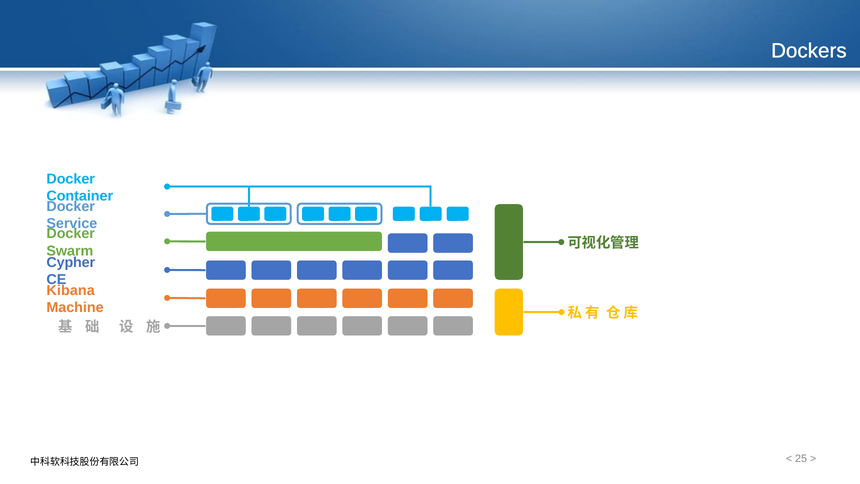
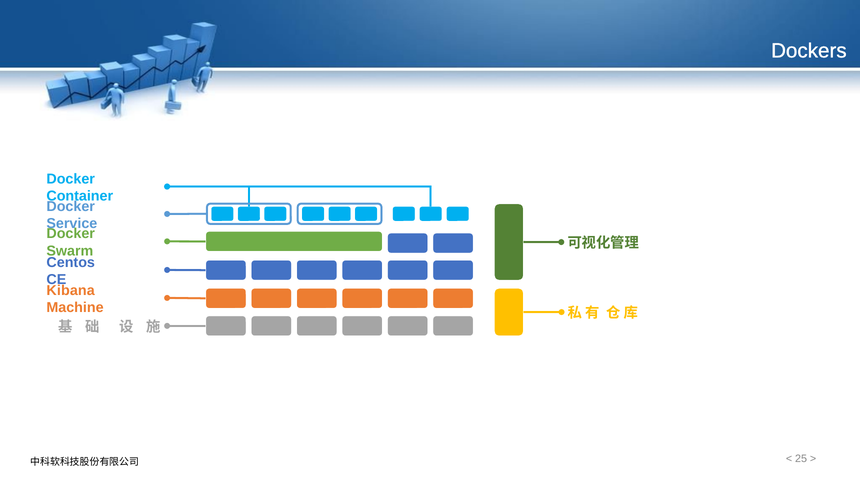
Cypher: Cypher -> Centos
